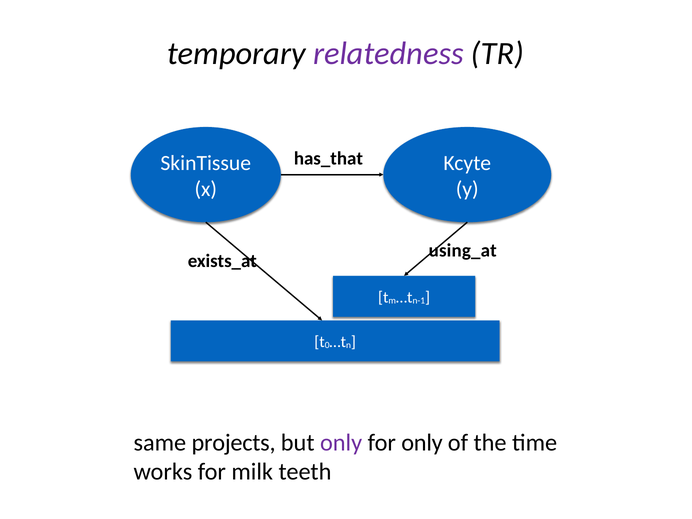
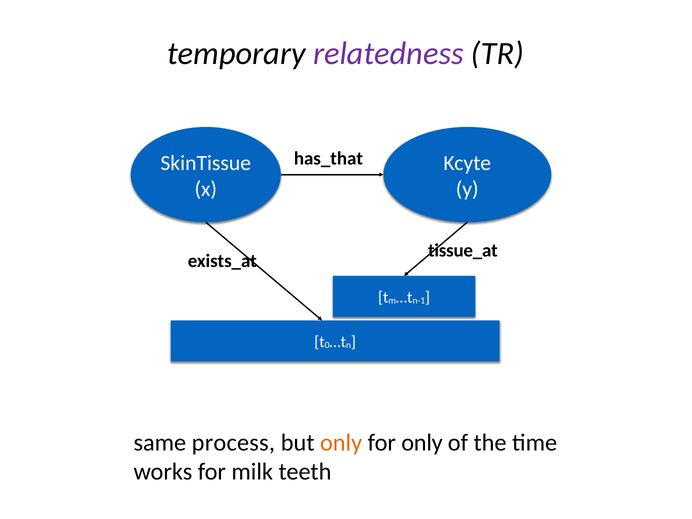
using_at: using_at -> tissue_at
projects: projects -> process
only at (341, 443) colour: purple -> orange
